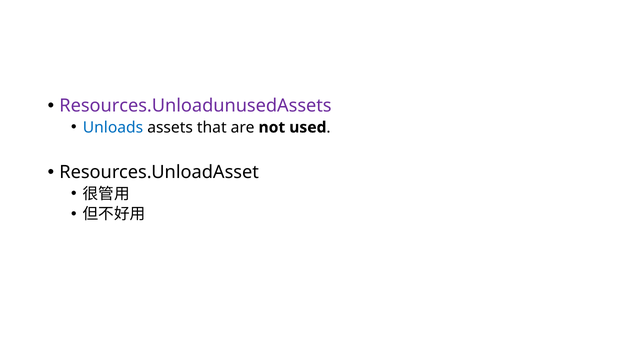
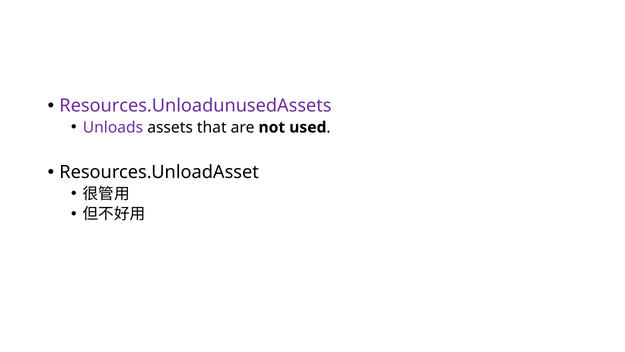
Unloads colour: blue -> purple
